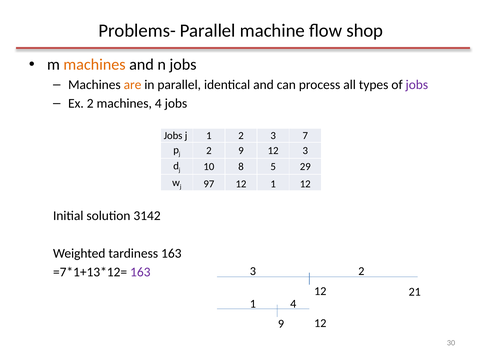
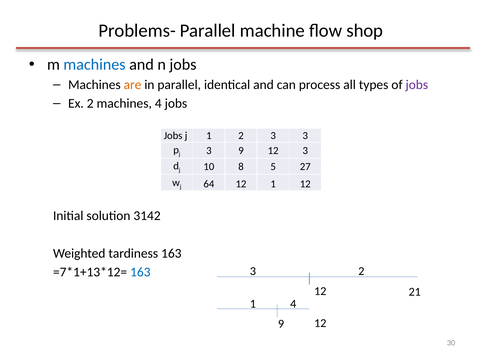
machines at (94, 65) colour: orange -> blue
3 7: 7 -> 3
j 2: 2 -> 3
29: 29 -> 27
97: 97 -> 64
163 at (140, 272) colour: purple -> blue
